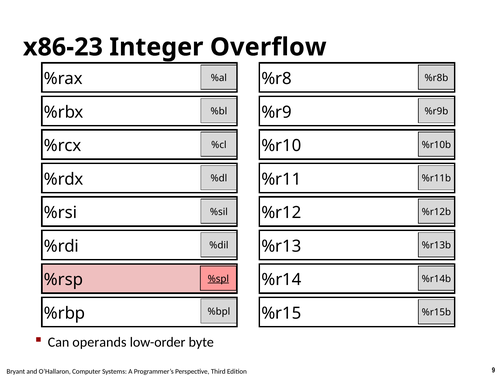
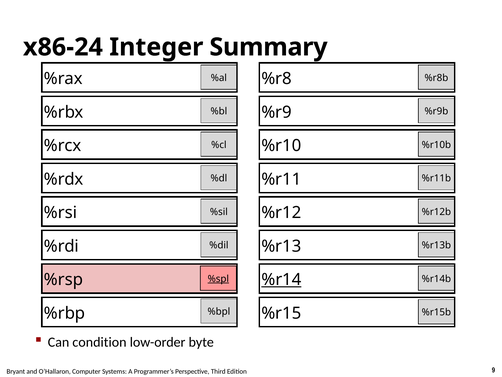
x86-23: x86-23 -> x86-24
Overflow: Overflow -> Summary
%r14 underline: none -> present
operands: operands -> condition
